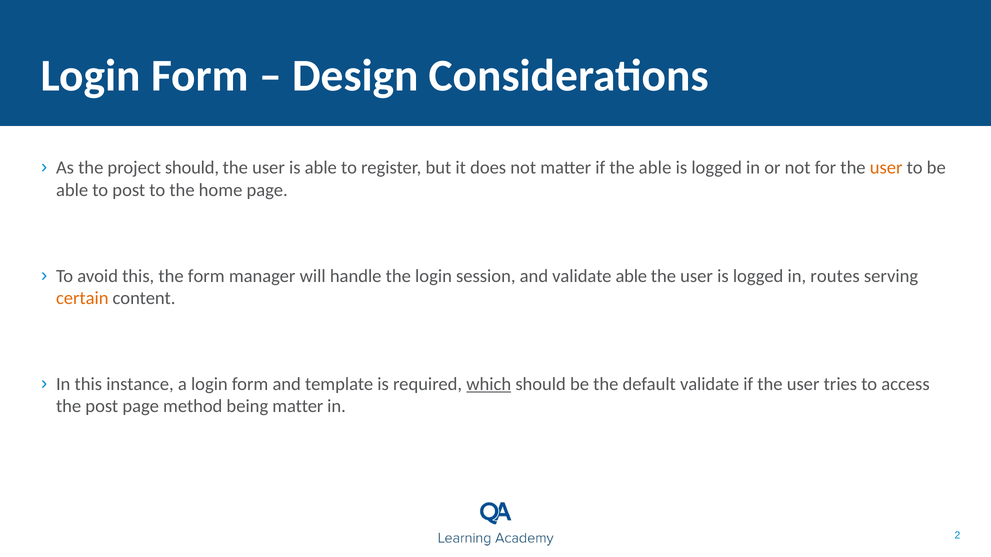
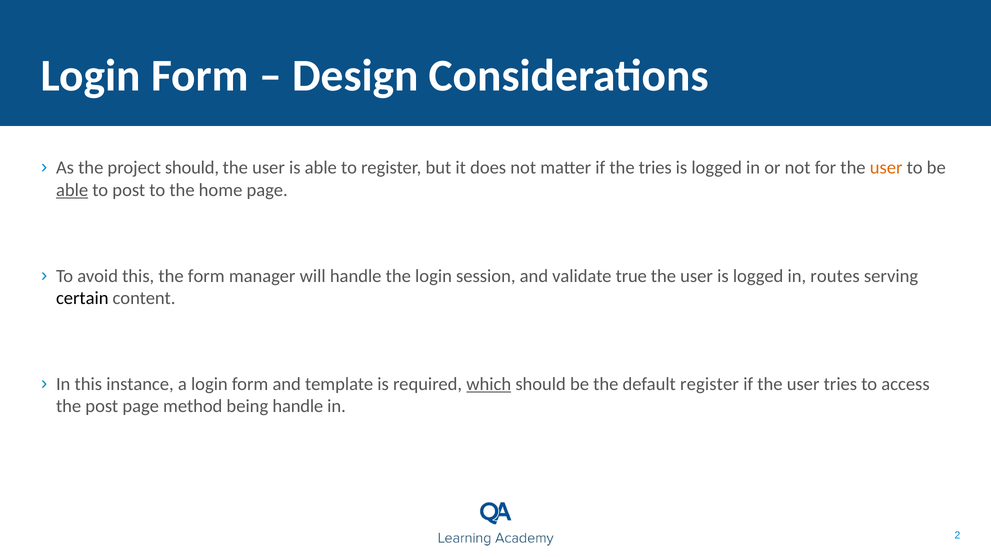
the able: able -> tries
able at (72, 190) underline: none -> present
validate able: able -> true
certain colour: orange -> black
default validate: validate -> register
being matter: matter -> handle
